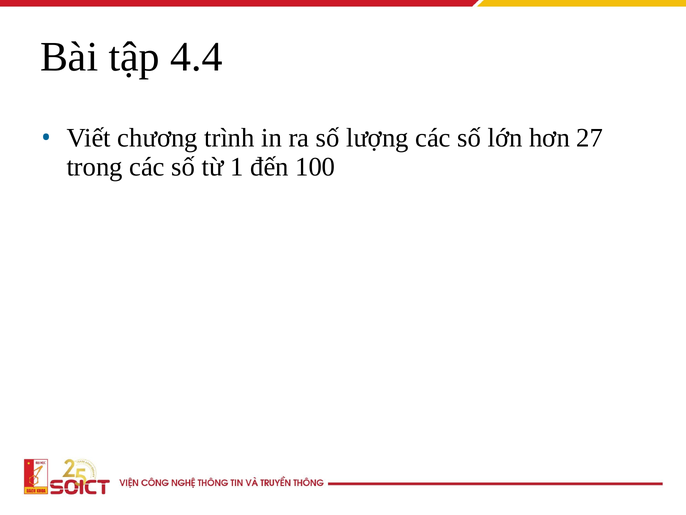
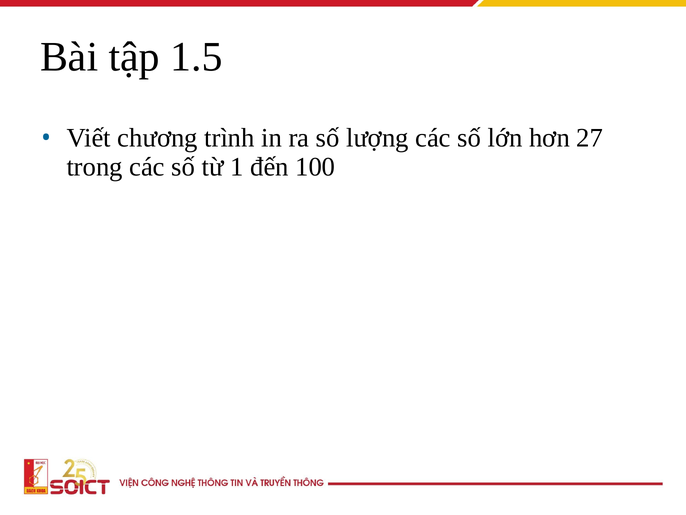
4.4: 4.4 -> 1.5
